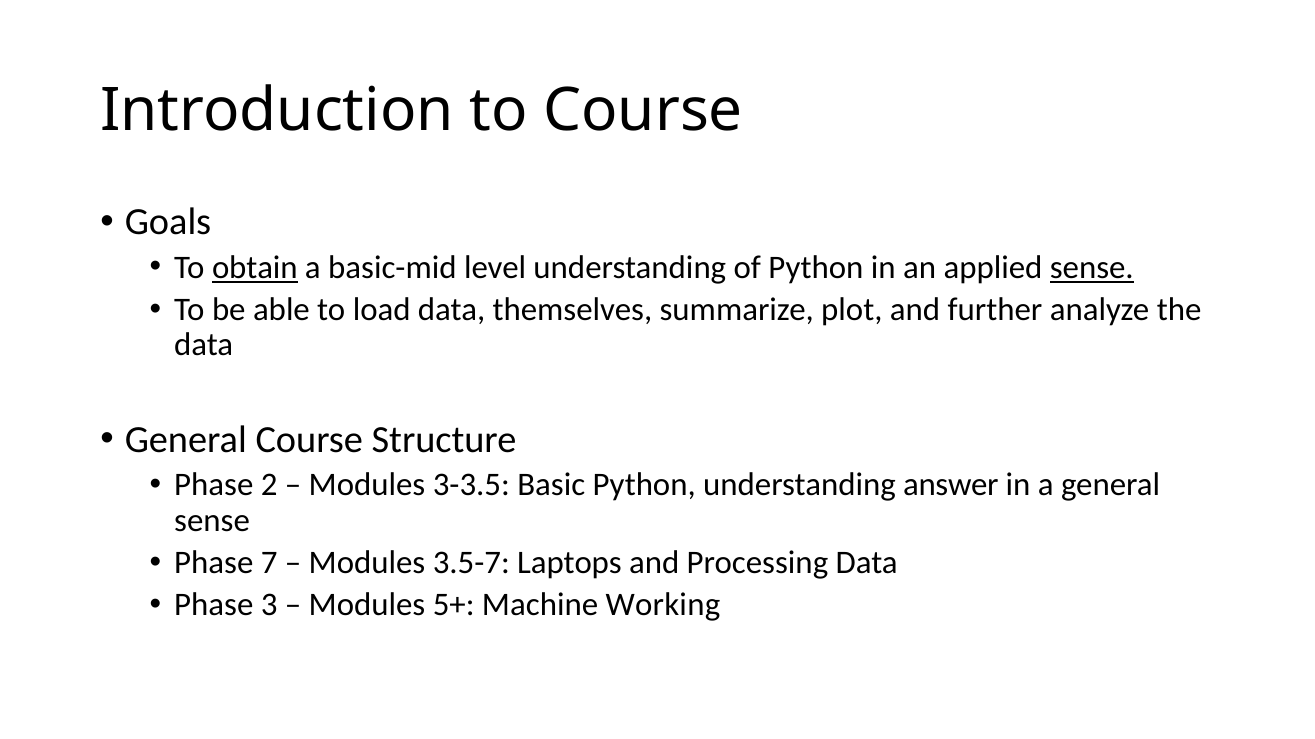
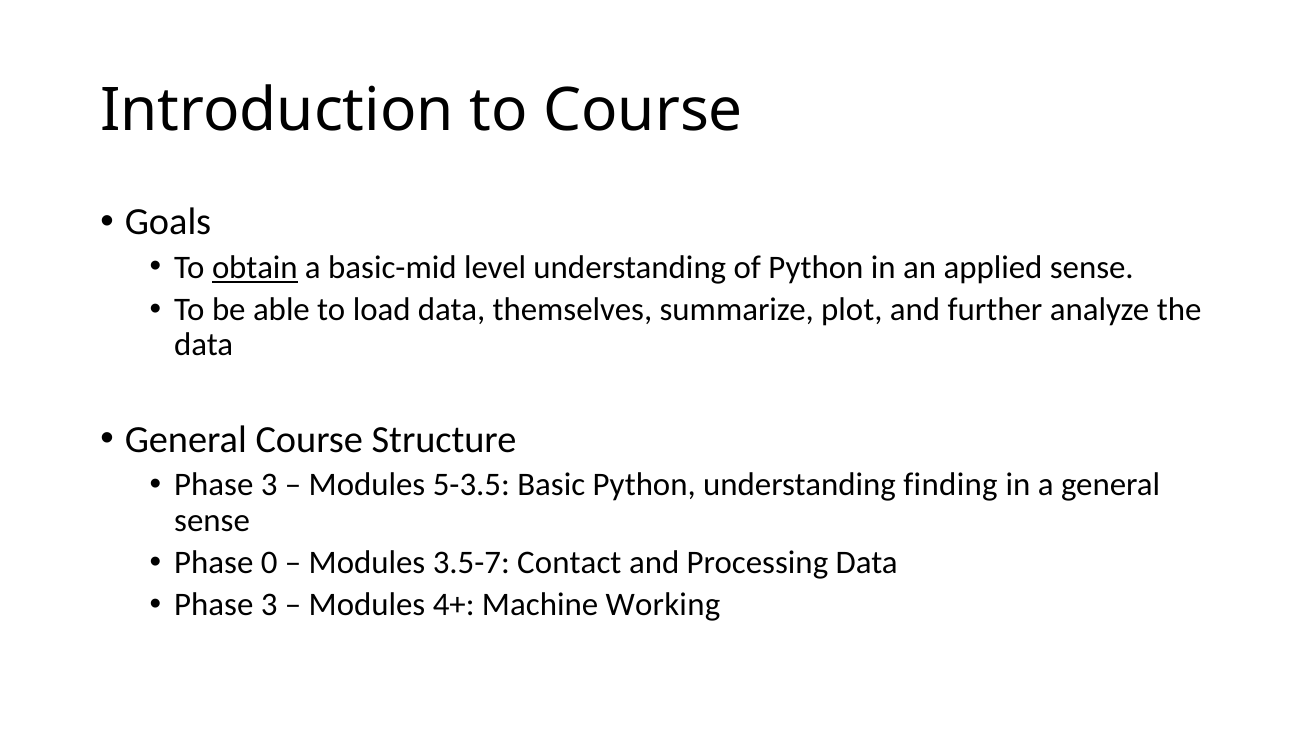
sense at (1092, 268) underline: present -> none
2 at (269, 485): 2 -> 3
3-3.5: 3-3.5 -> 5-3.5
answer: answer -> finding
7: 7 -> 0
Laptops: Laptops -> Contact
5+: 5+ -> 4+
